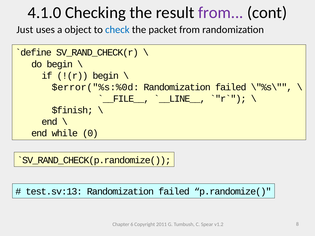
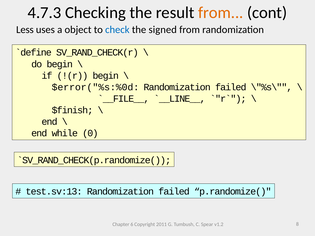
4.1.0: 4.1.0 -> 4.7.3
from at (221, 13) colour: purple -> orange
Just: Just -> Less
packet: packet -> signed
